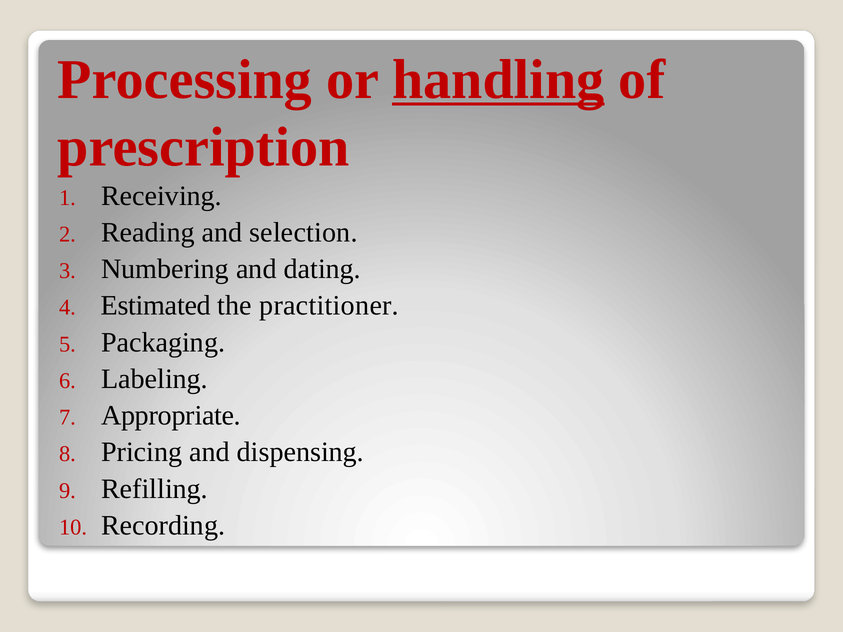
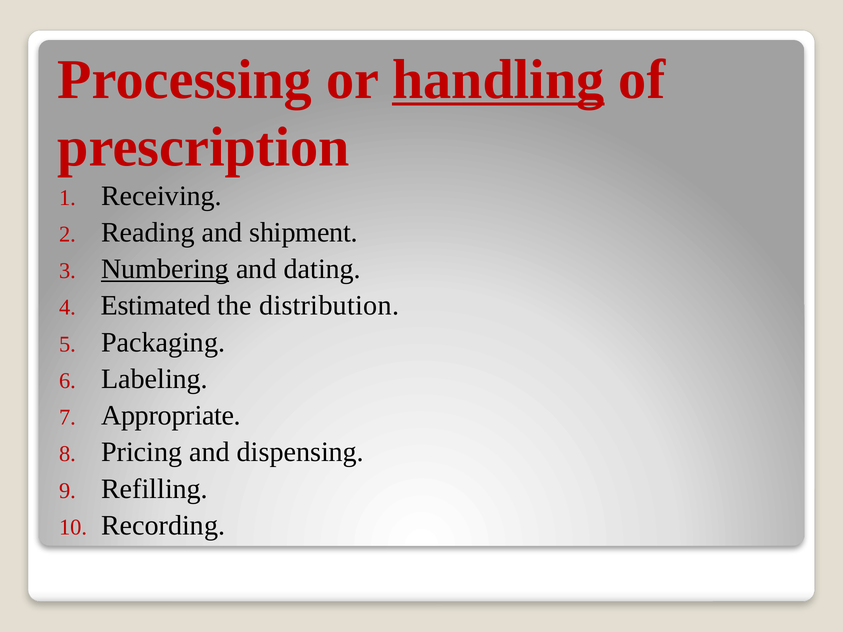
selection: selection -> shipment
Numbering underline: none -> present
practitioner: practitioner -> distribution
